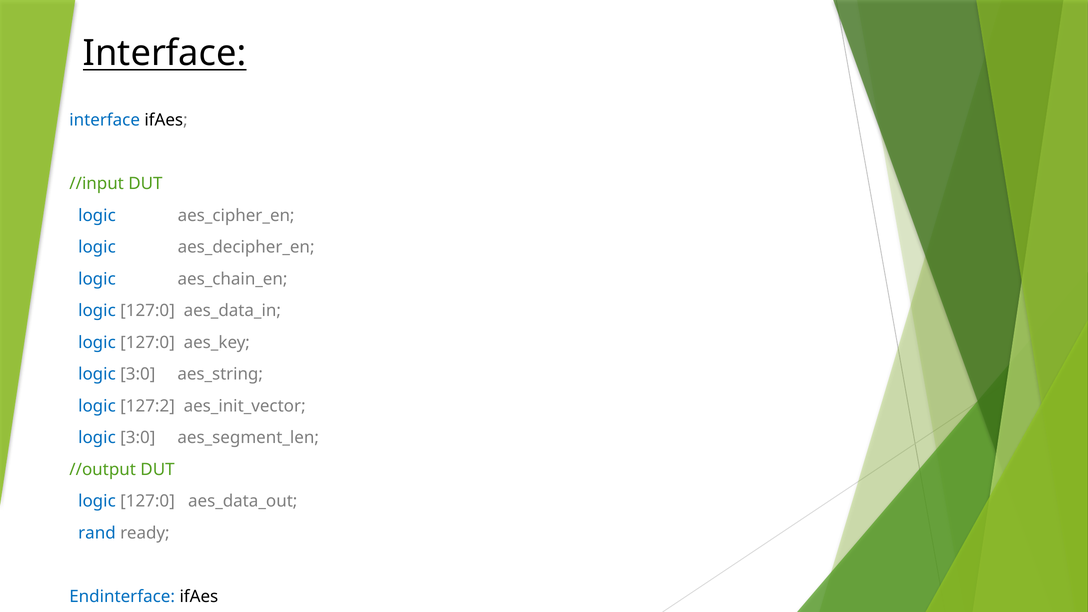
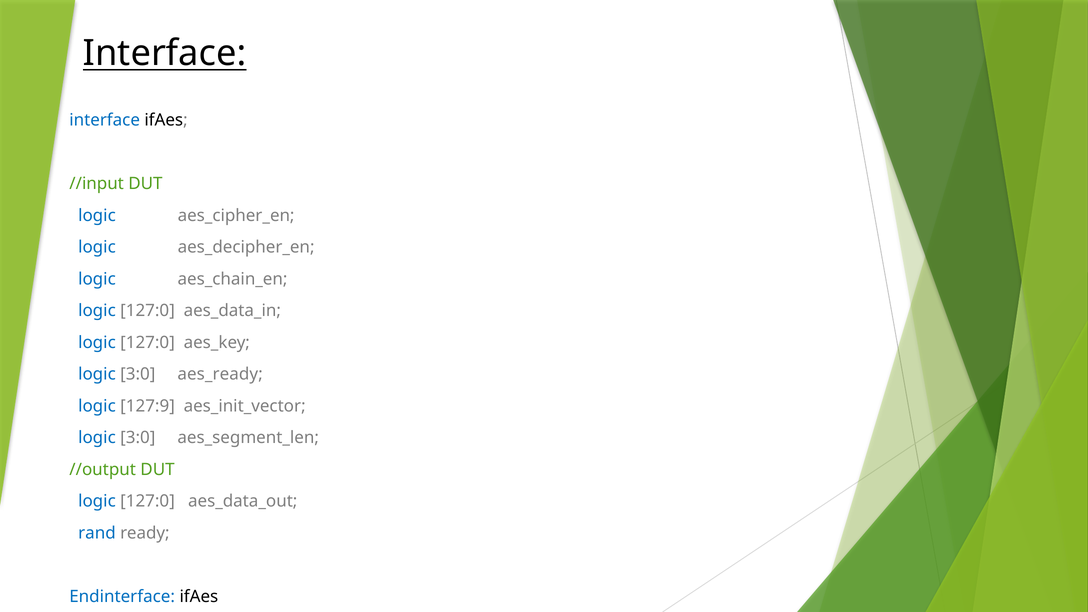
aes_string: aes_string -> aes_ready
127:2: 127:2 -> 127:9
